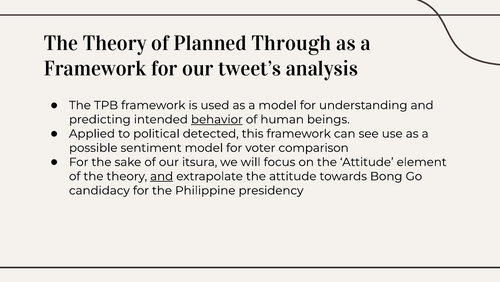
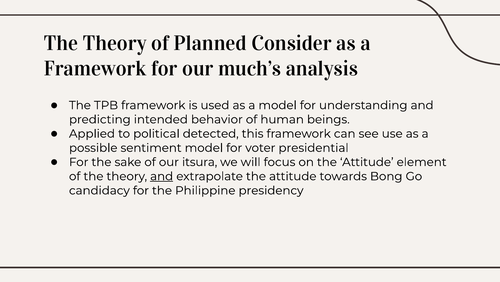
Through: Through -> Consider
tweet’s: tweet’s -> much’s
behavior underline: present -> none
comparison: comparison -> presidential
